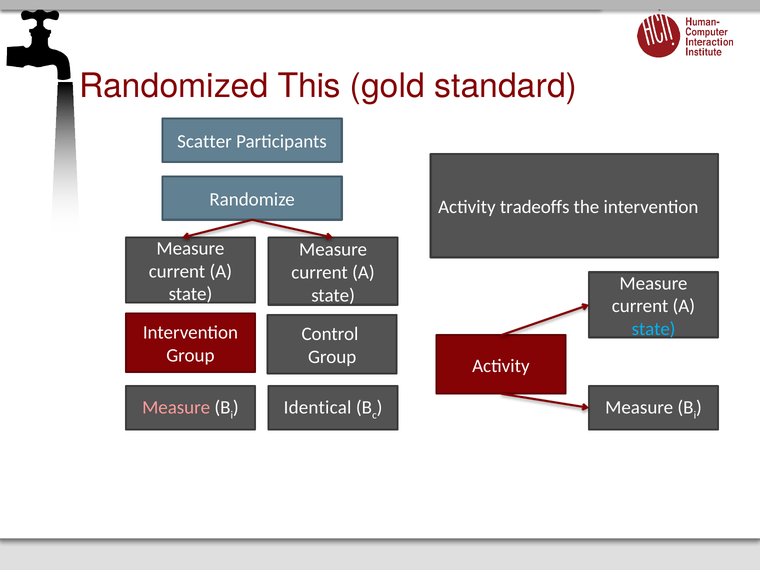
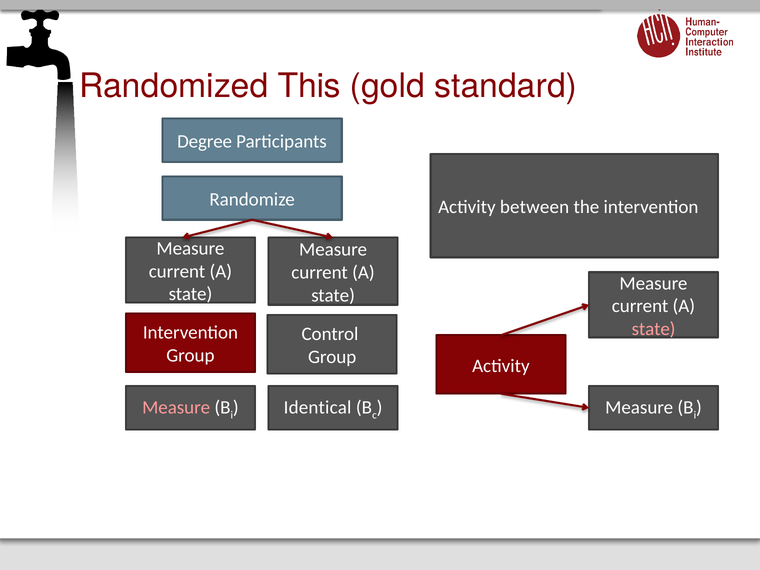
Scatter: Scatter -> Degree
tradeoffs: tradeoffs -> between
state at (654, 329) colour: light blue -> pink
